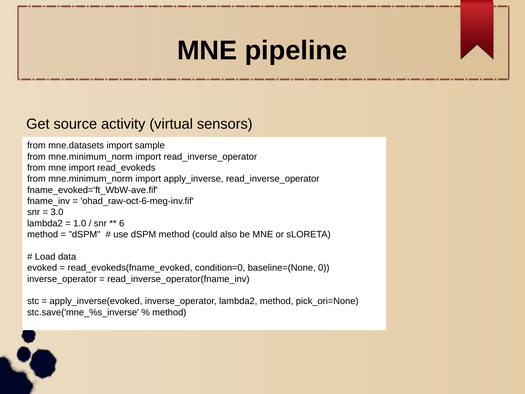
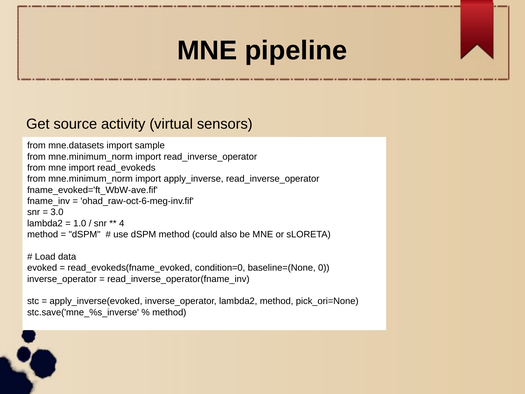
6: 6 -> 4
